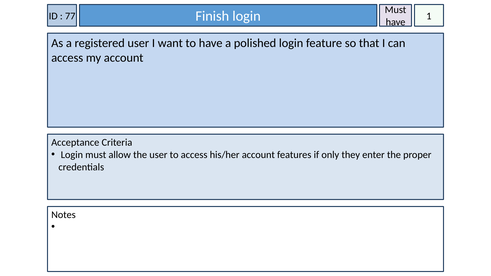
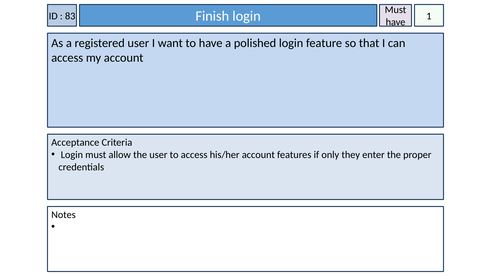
77: 77 -> 83
